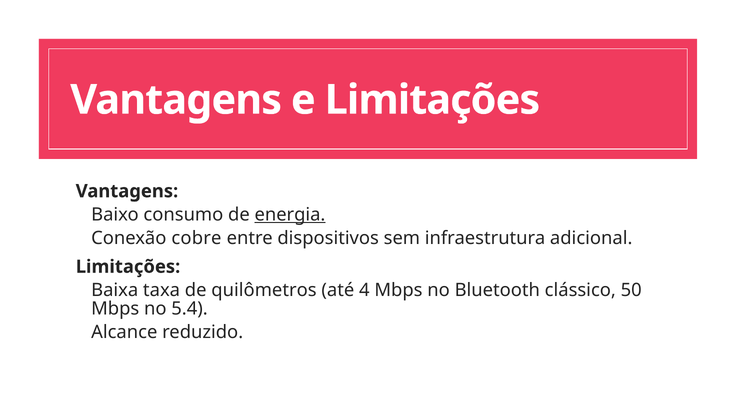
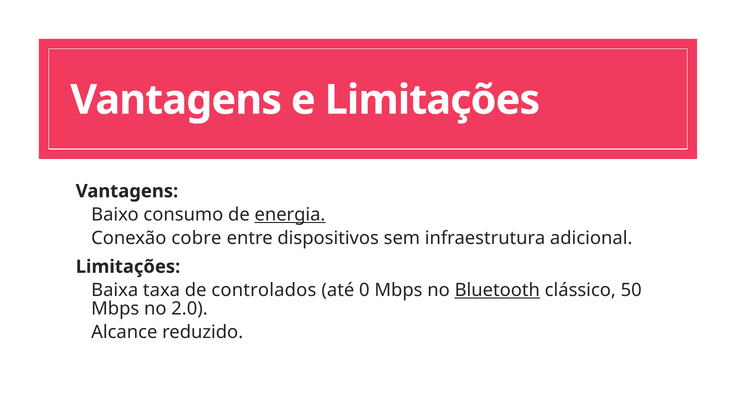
quilômetros: quilômetros -> controlados
4: 4 -> 0
Bluetooth underline: none -> present
5.4: 5.4 -> 2.0
